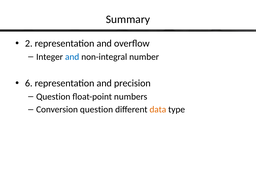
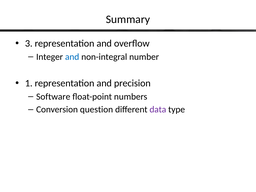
2: 2 -> 3
6: 6 -> 1
Question at (53, 97): Question -> Software
data colour: orange -> purple
